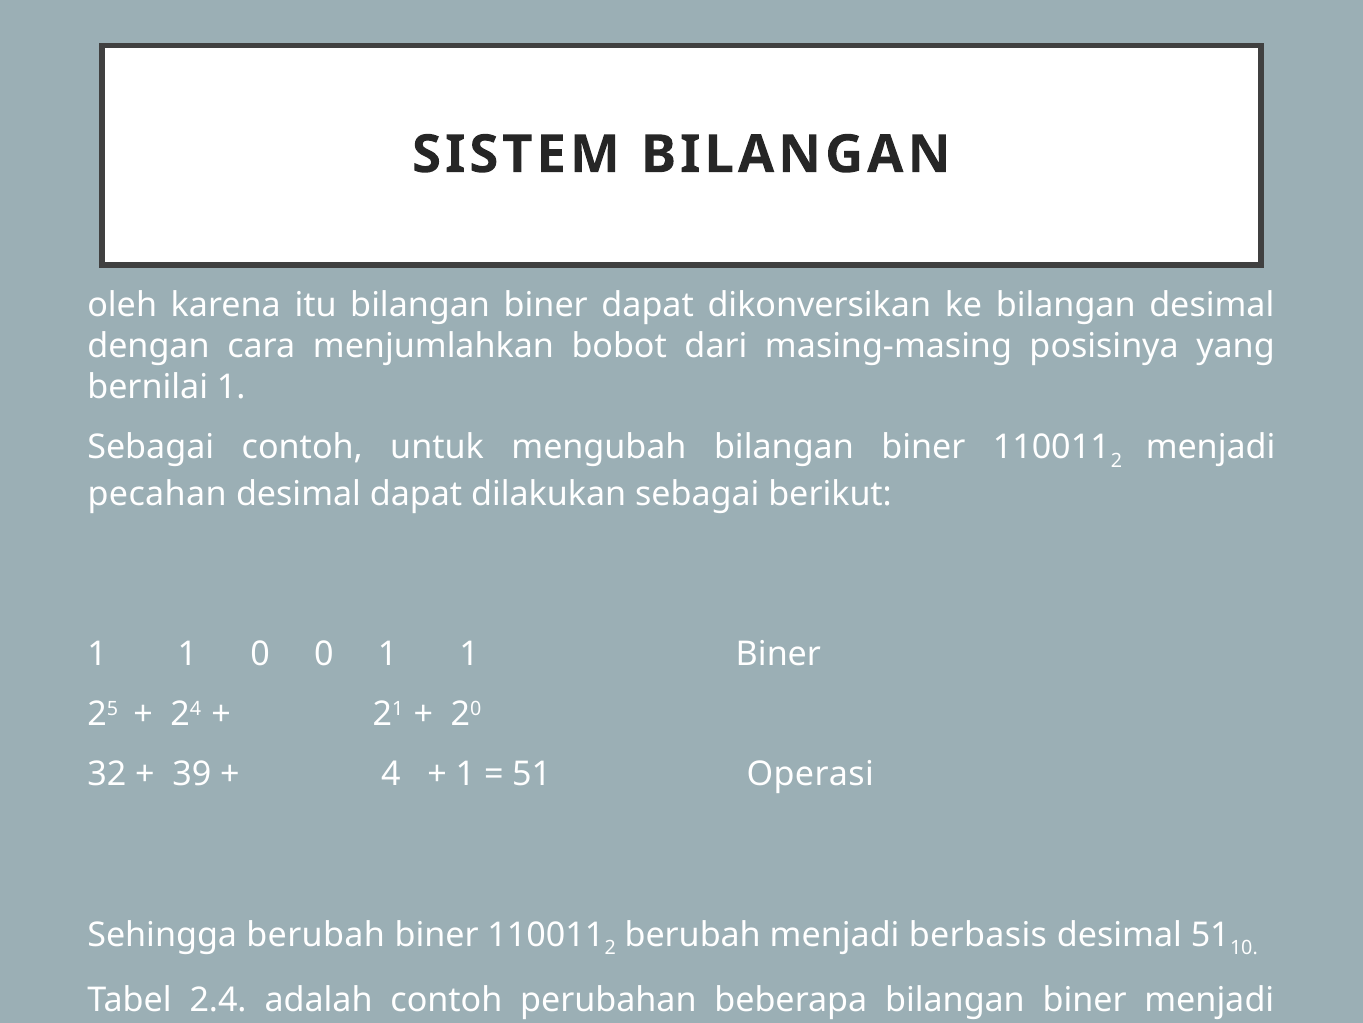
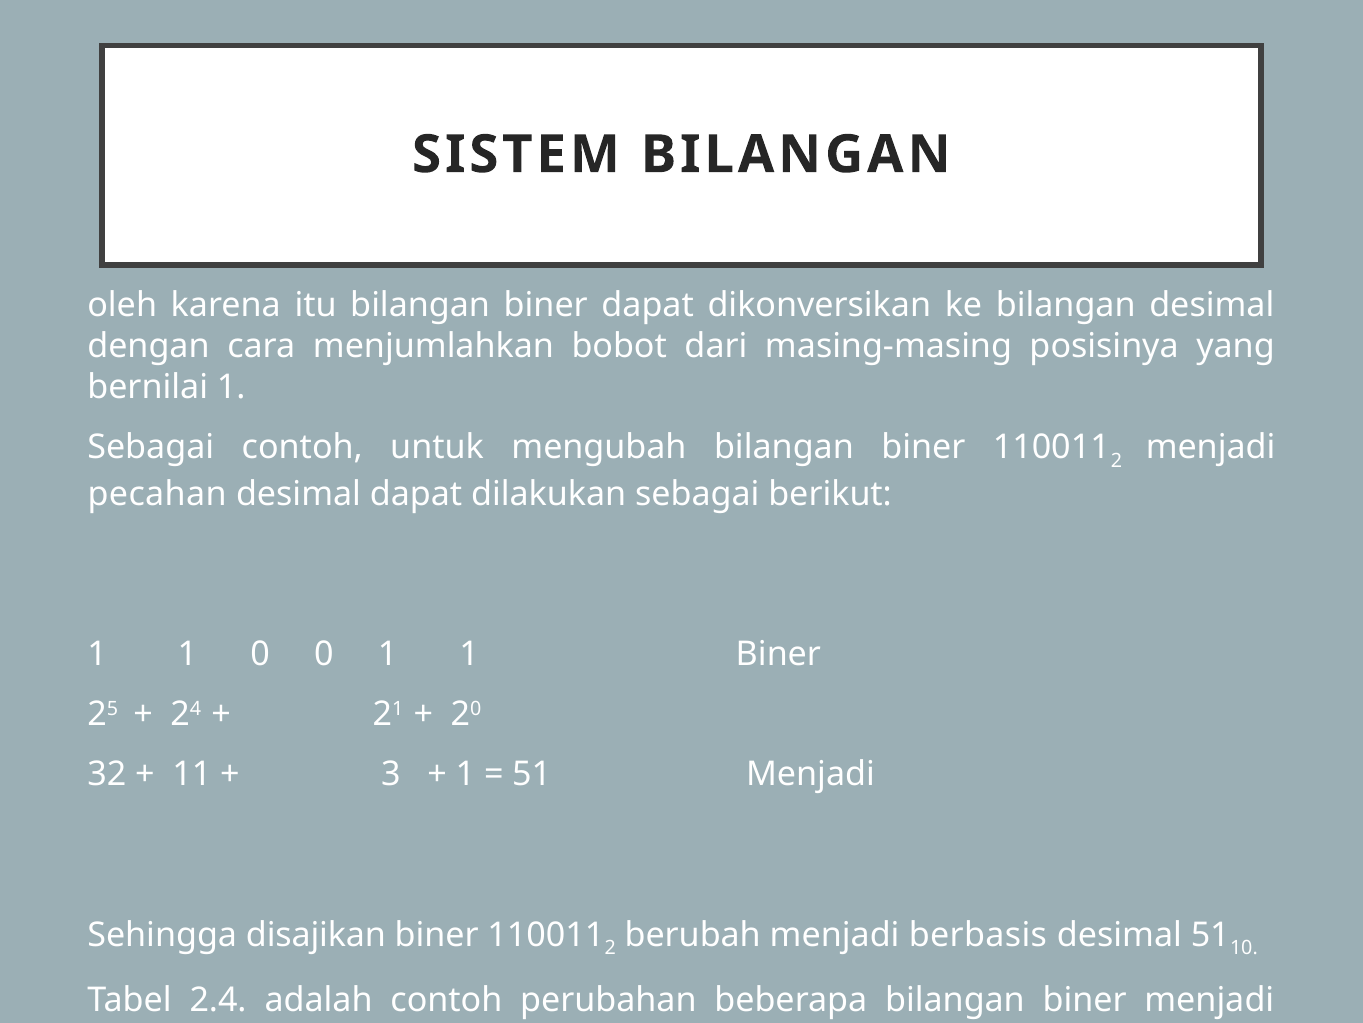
39: 39 -> 11
4: 4 -> 3
51 Operasi: Operasi -> Menjadi
Sehingga berubah: berubah -> disajikan
